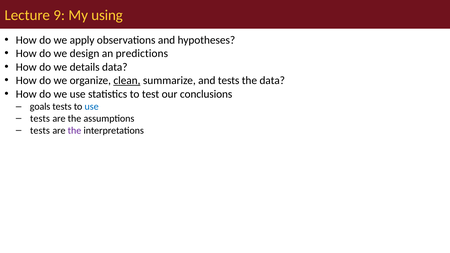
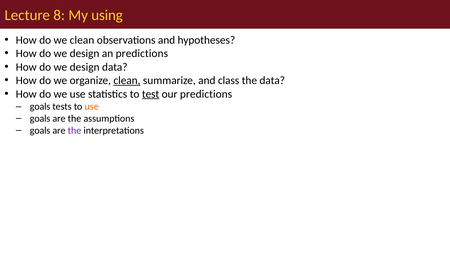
9: 9 -> 8
we apply: apply -> clean
details at (85, 67): details -> design
and tests: tests -> class
test underline: none -> present
our conclusions: conclusions -> predictions
use at (92, 107) colour: blue -> orange
tests at (40, 119): tests -> goals
tests at (40, 131): tests -> goals
